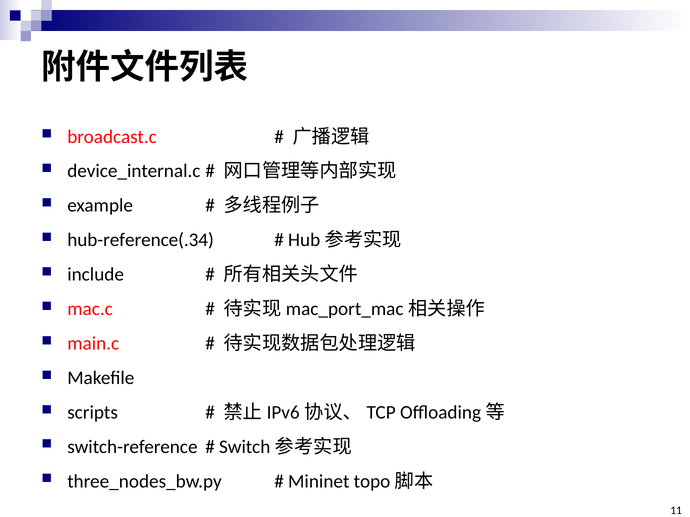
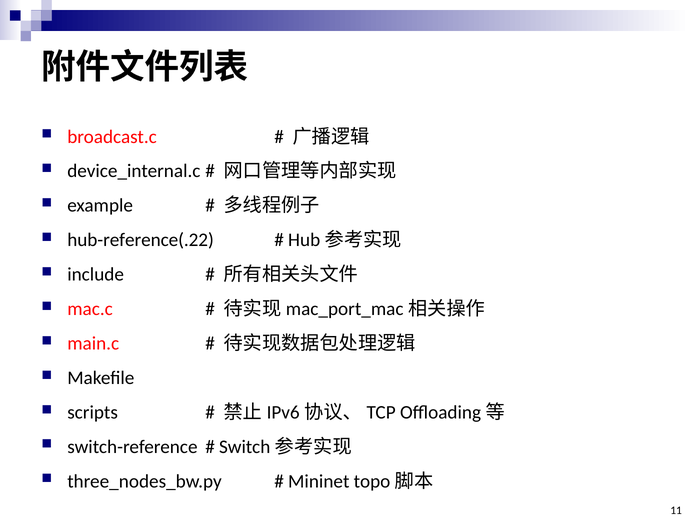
hub-reference(.34: hub-reference(.34 -> hub-reference(.22
